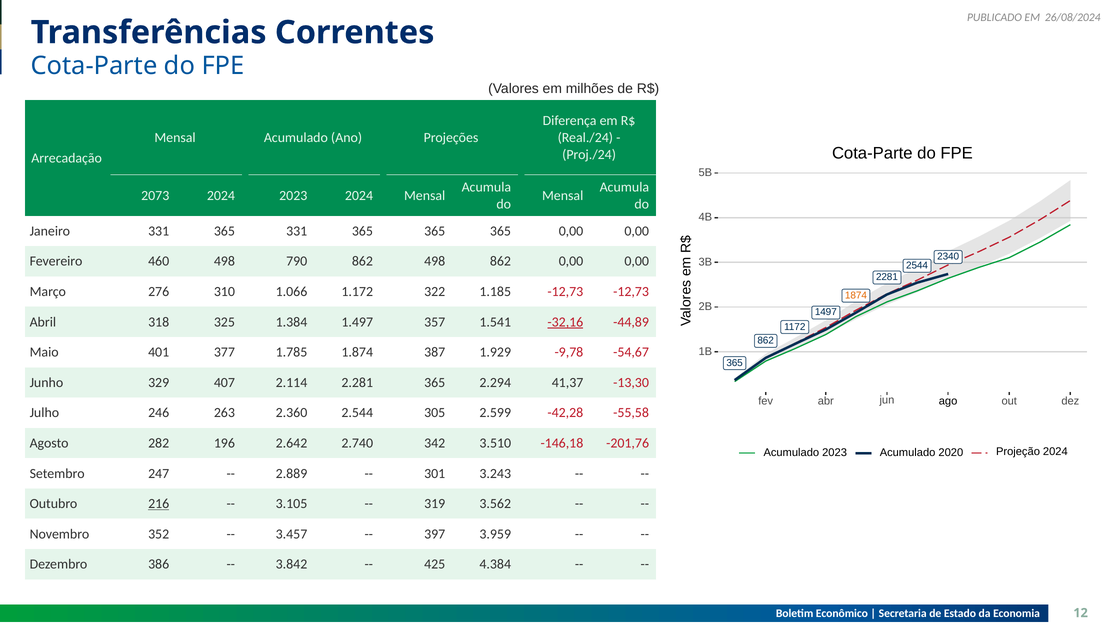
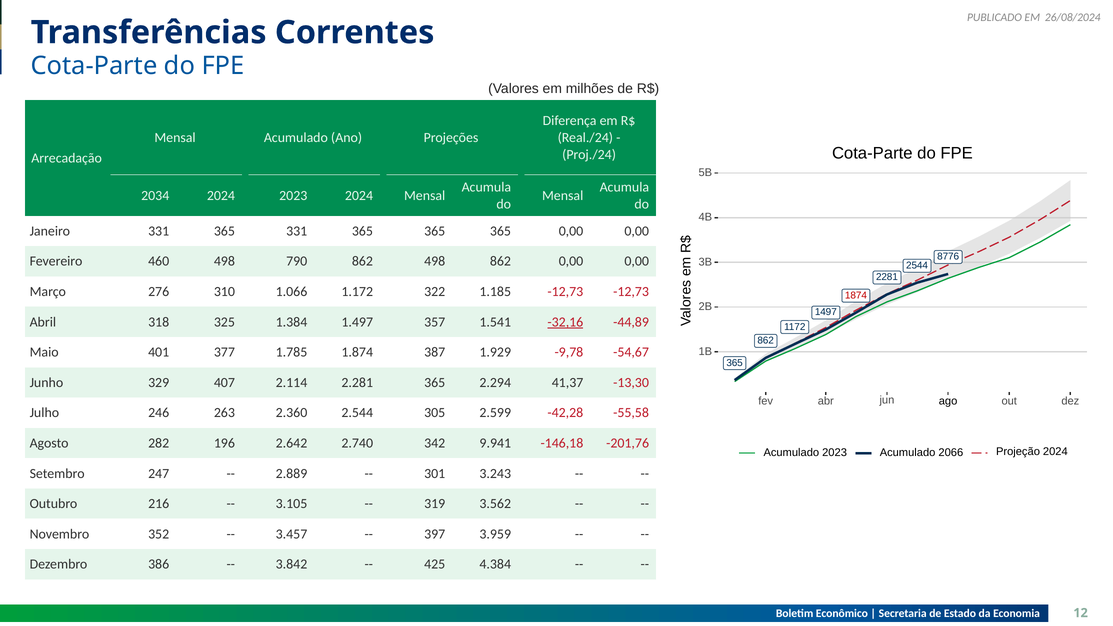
2073: 2073 -> 2034
2340: 2340 -> 8776
1874 colour: orange -> red
3.510: 3.510 -> 9.941
2020: 2020 -> 2066
216 underline: present -> none
